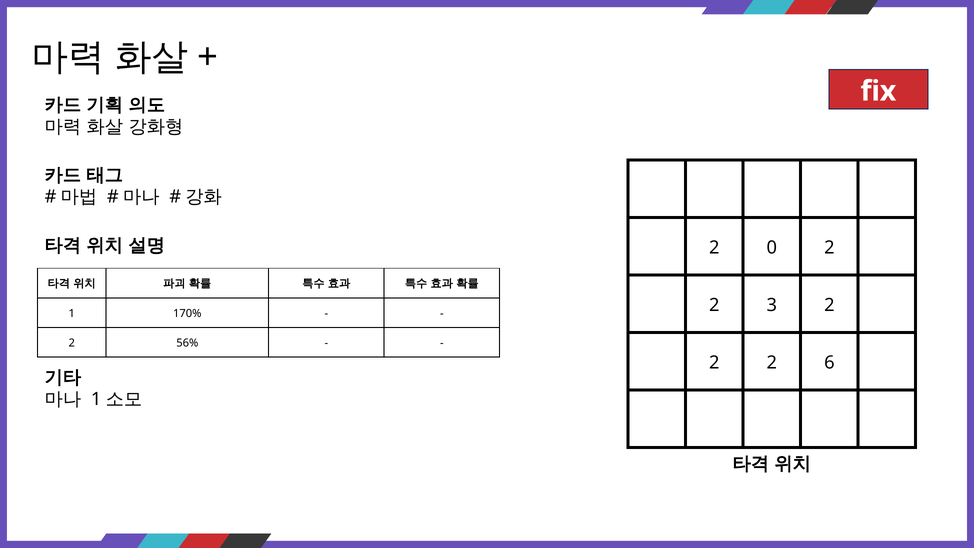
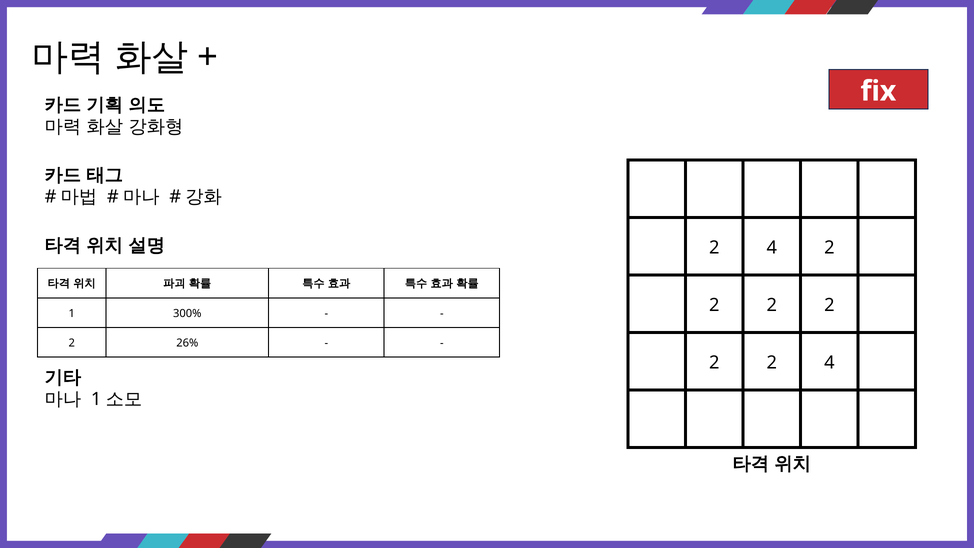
0 at (772, 248): 0 -> 4
3 at (772, 305): 3 -> 2
170%: 170% -> 300%
56%: 56% -> 26%
2 2 6: 6 -> 4
